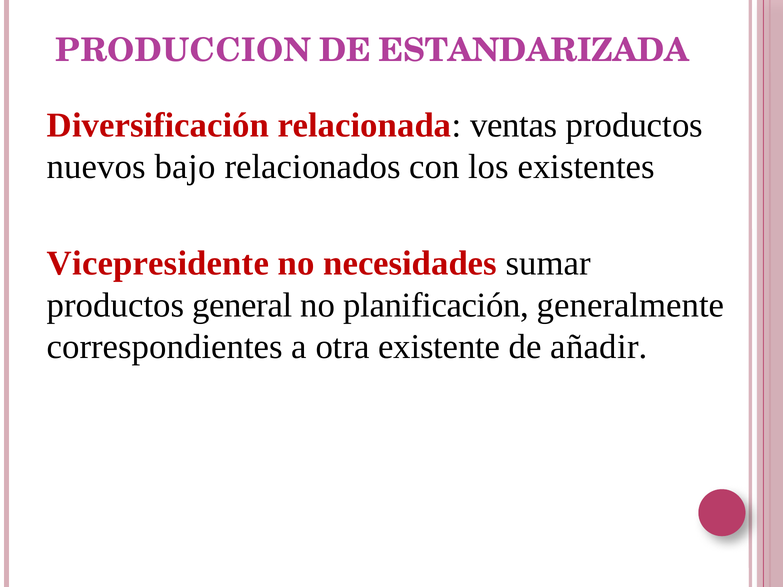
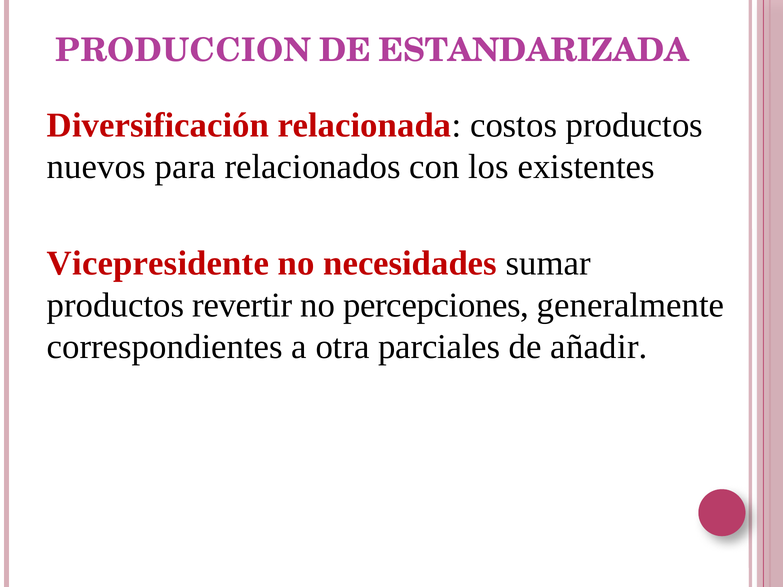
ventas: ventas -> costos
bajo: bajo -> para
general: general -> revertir
planificación: planificación -> percepciones
existente: existente -> parciales
